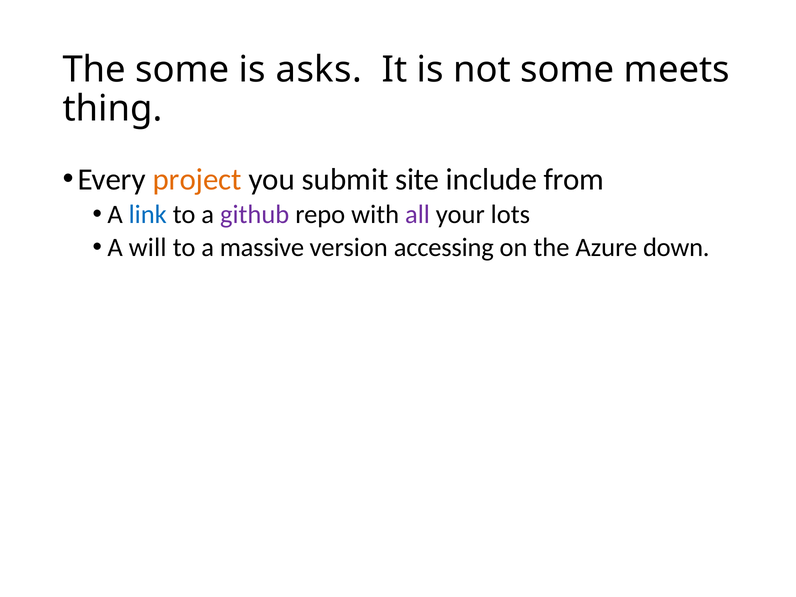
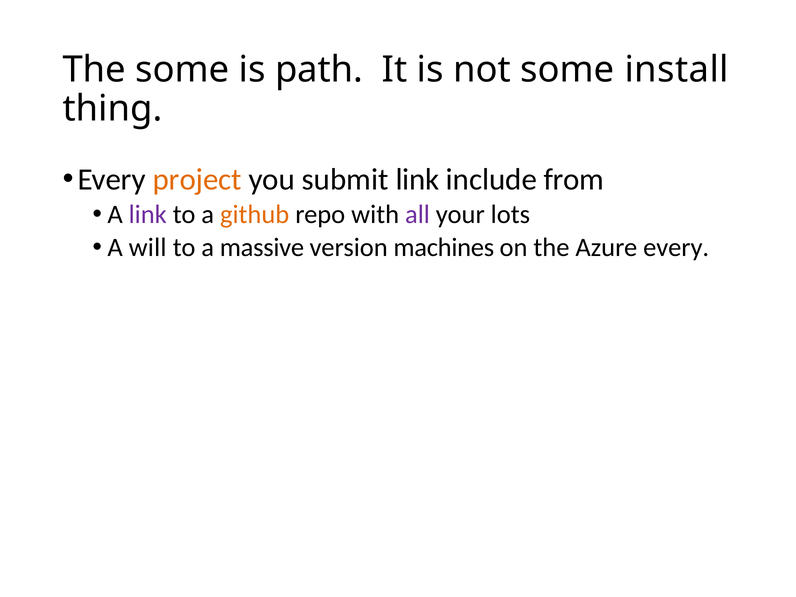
asks: asks -> path
meets: meets -> install
submit site: site -> link
link at (148, 215) colour: blue -> purple
github colour: purple -> orange
accessing: accessing -> machines
Azure down: down -> every
